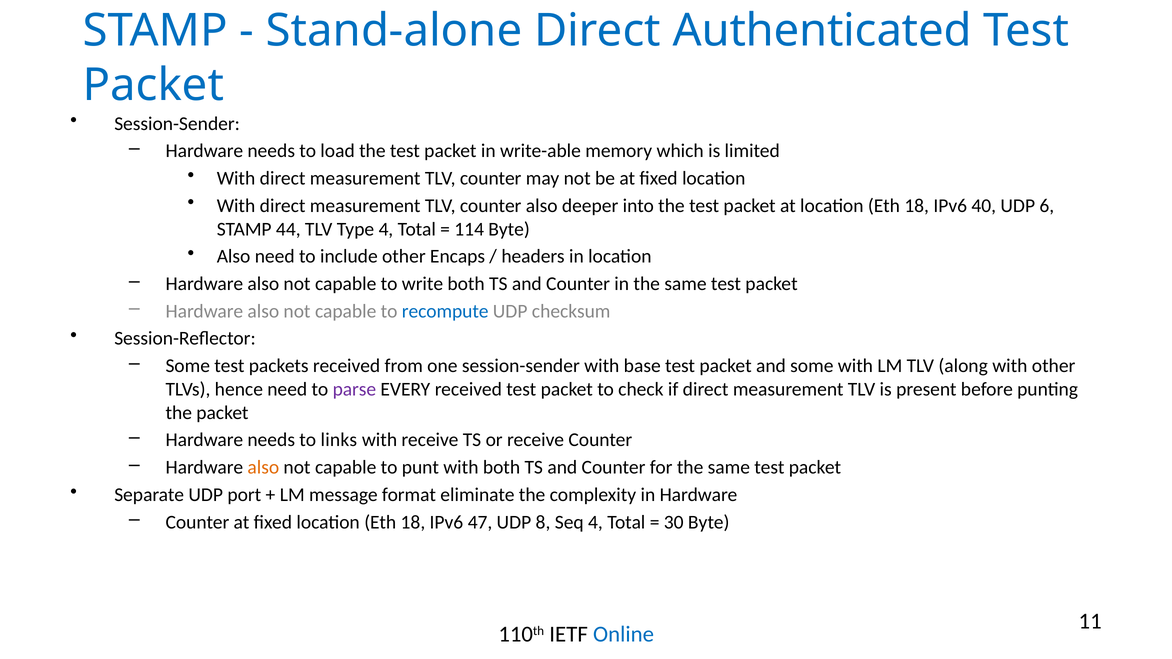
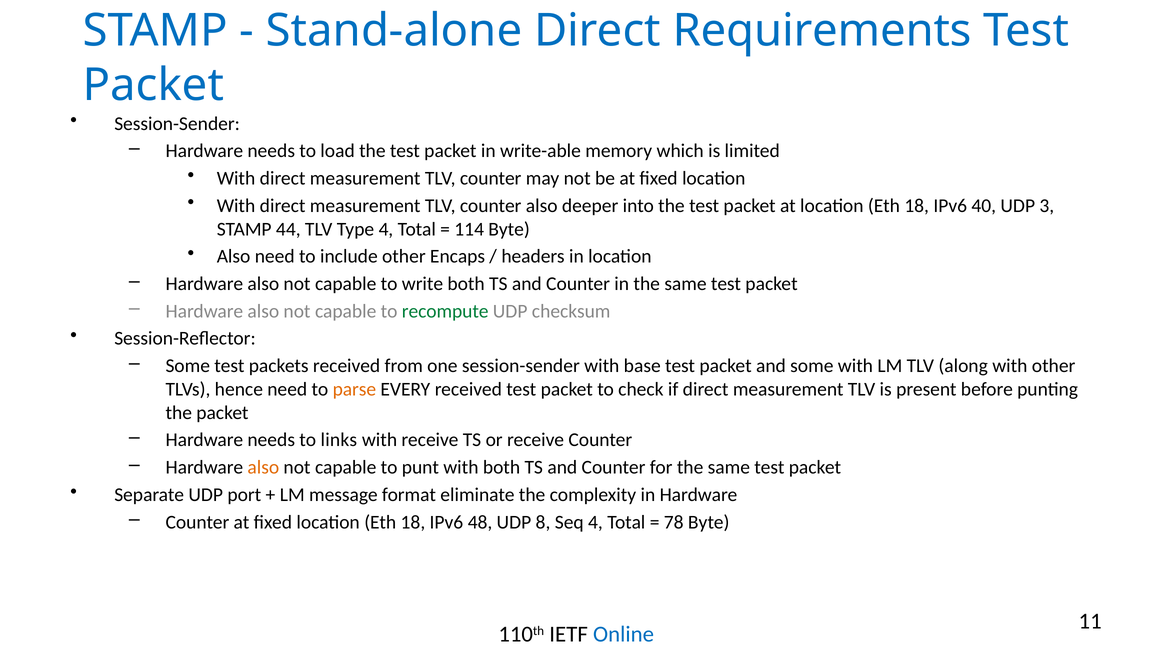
Authenticated: Authenticated -> Requirements
6: 6 -> 3
recompute colour: blue -> green
parse colour: purple -> orange
47: 47 -> 48
30: 30 -> 78
